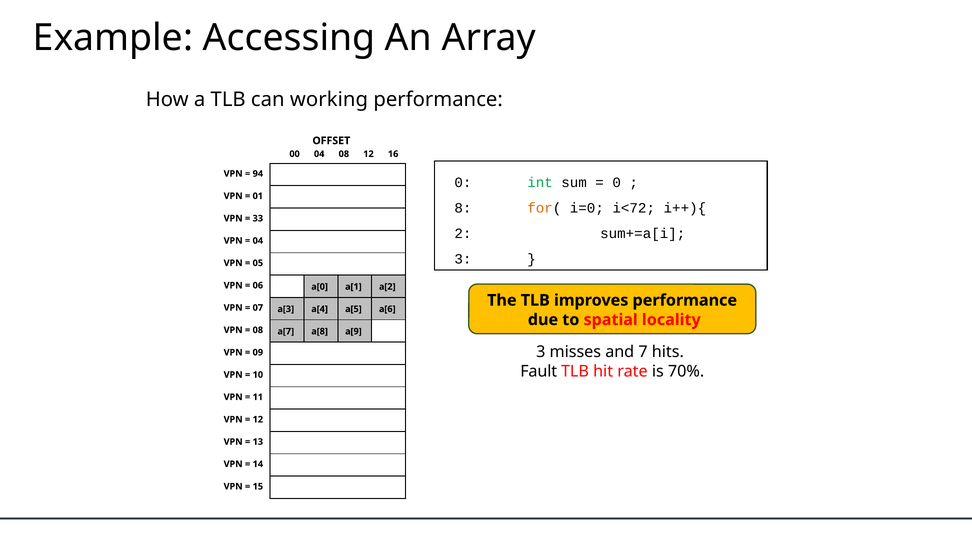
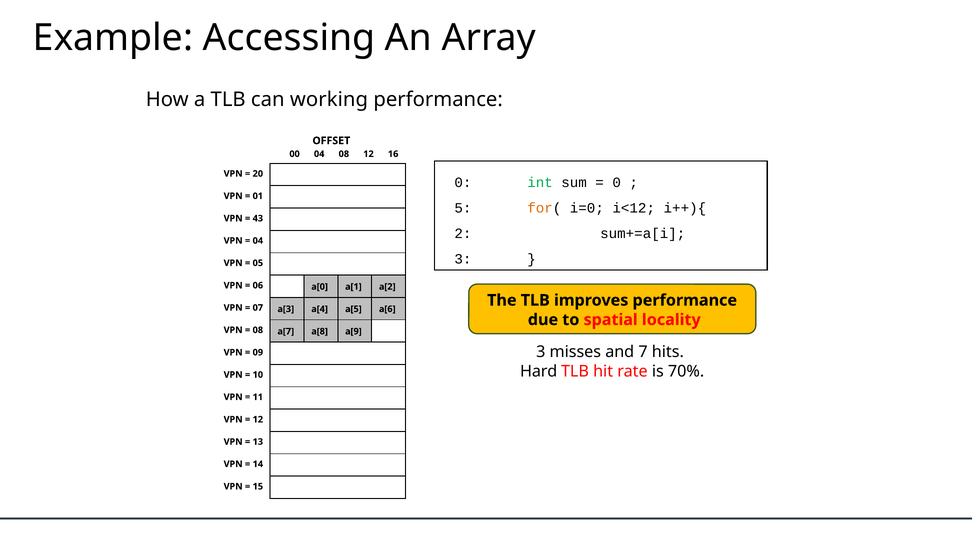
94: 94 -> 20
8: 8 -> 5
i<72: i<72 -> i<12
33: 33 -> 43
Fault: Fault -> Hard
